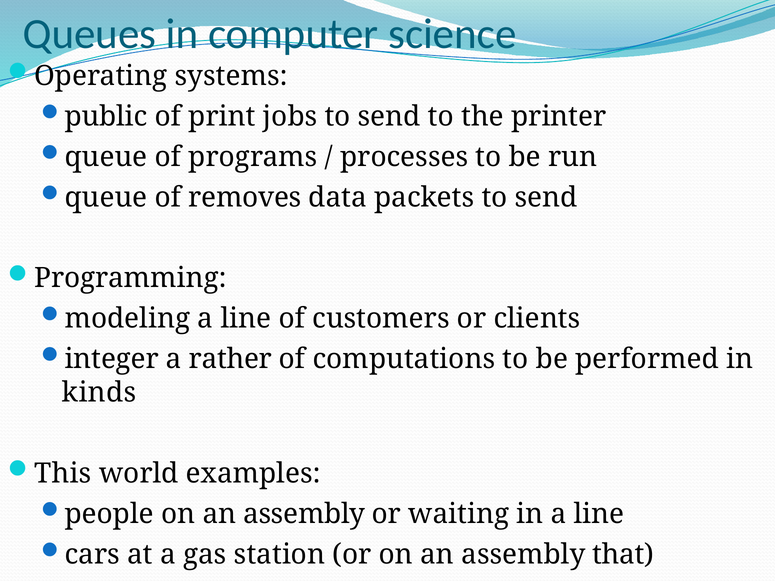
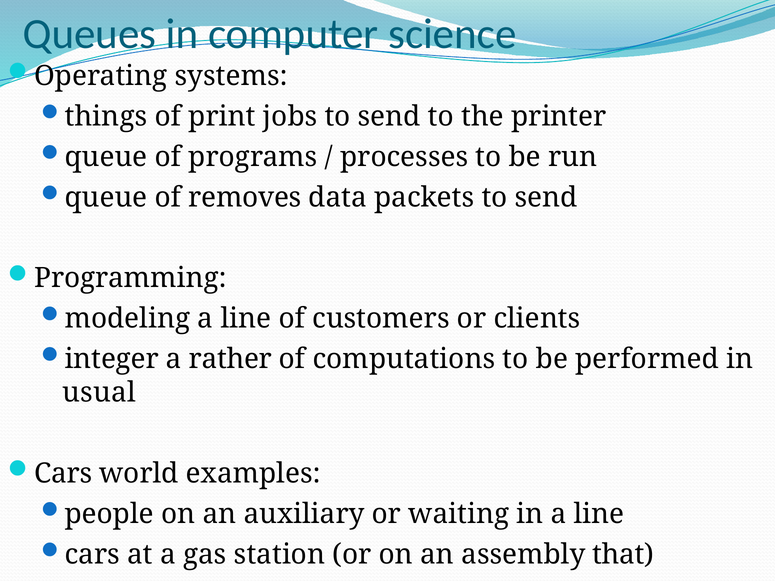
public: public -> things
kinds: kinds -> usual
This at (63, 474): This -> Cars
people on an assembly: assembly -> auxiliary
